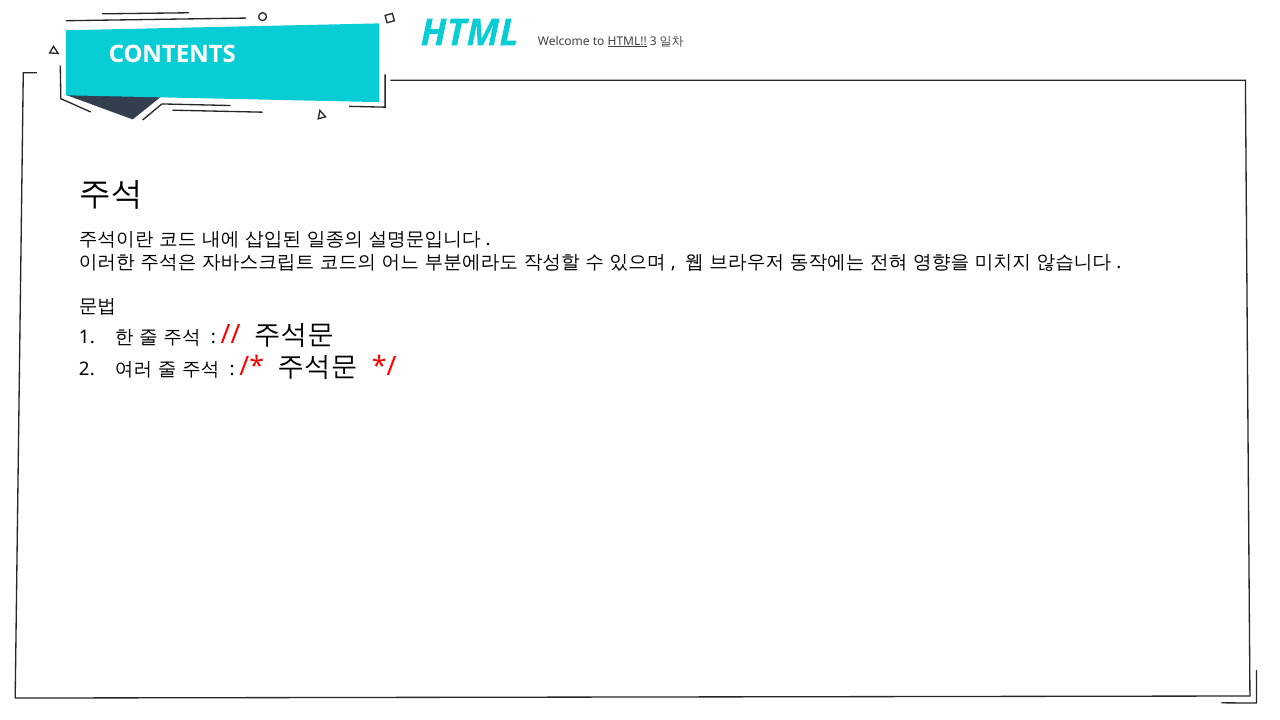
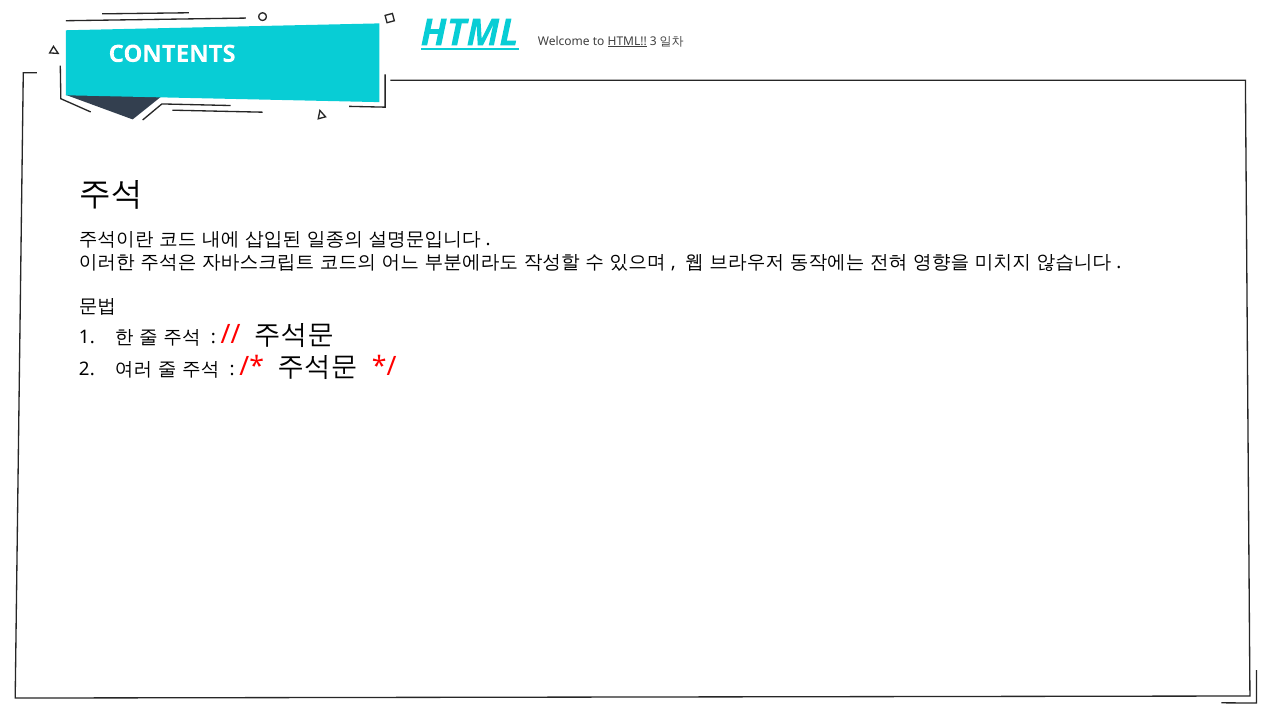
HTML at (470, 33) underline: none -> present
